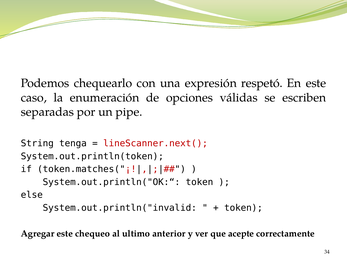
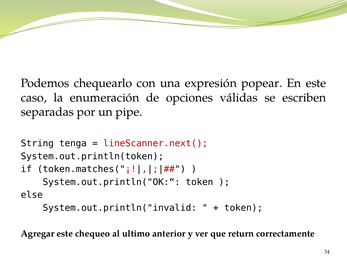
respetó: respetó -> popear
acepte: acepte -> return
